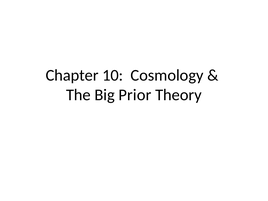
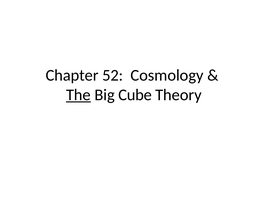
10: 10 -> 52
The underline: none -> present
Prior: Prior -> Cube
